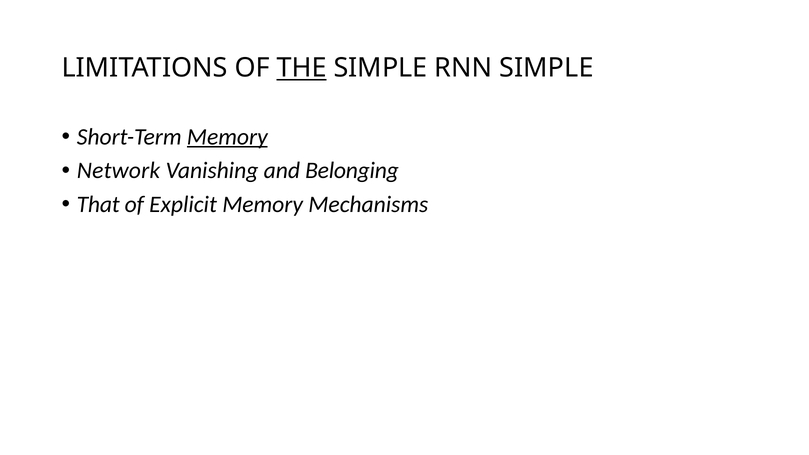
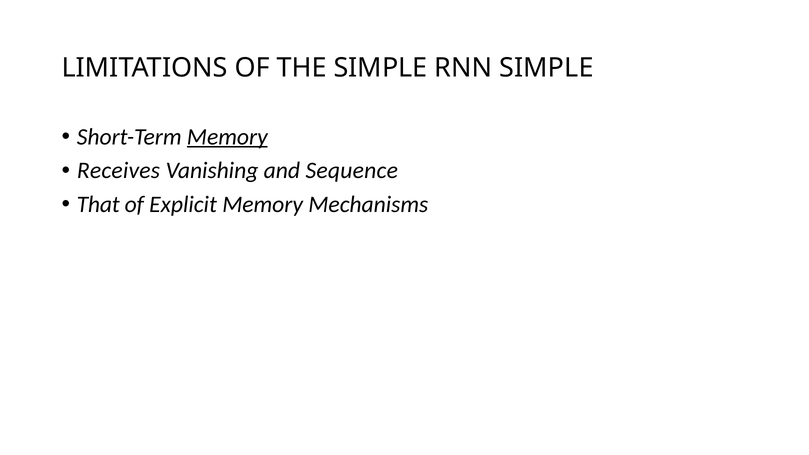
THE underline: present -> none
Network: Network -> Receives
Belonging: Belonging -> Sequence
